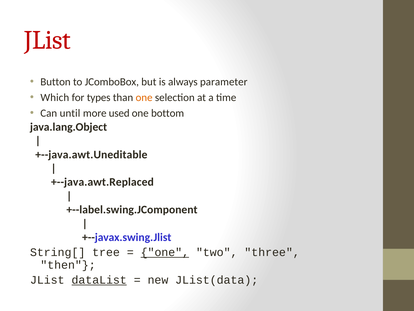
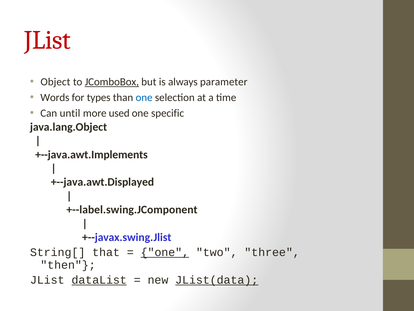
Button: Button -> Object
JComboBox underline: none -> present
Which: Which -> Words
one at (144, 97) colour: orange -> blue
bottom: bottom -> specific
+--java.awt.Uneditable: +--java.awt.Uneditable -> +--java.awt.Implements
+--java.awt.Replaced: +--java.awt.Replaced -> +--java.awt.Displayed
tree: tree -> that
JList(data underline: none -> present
